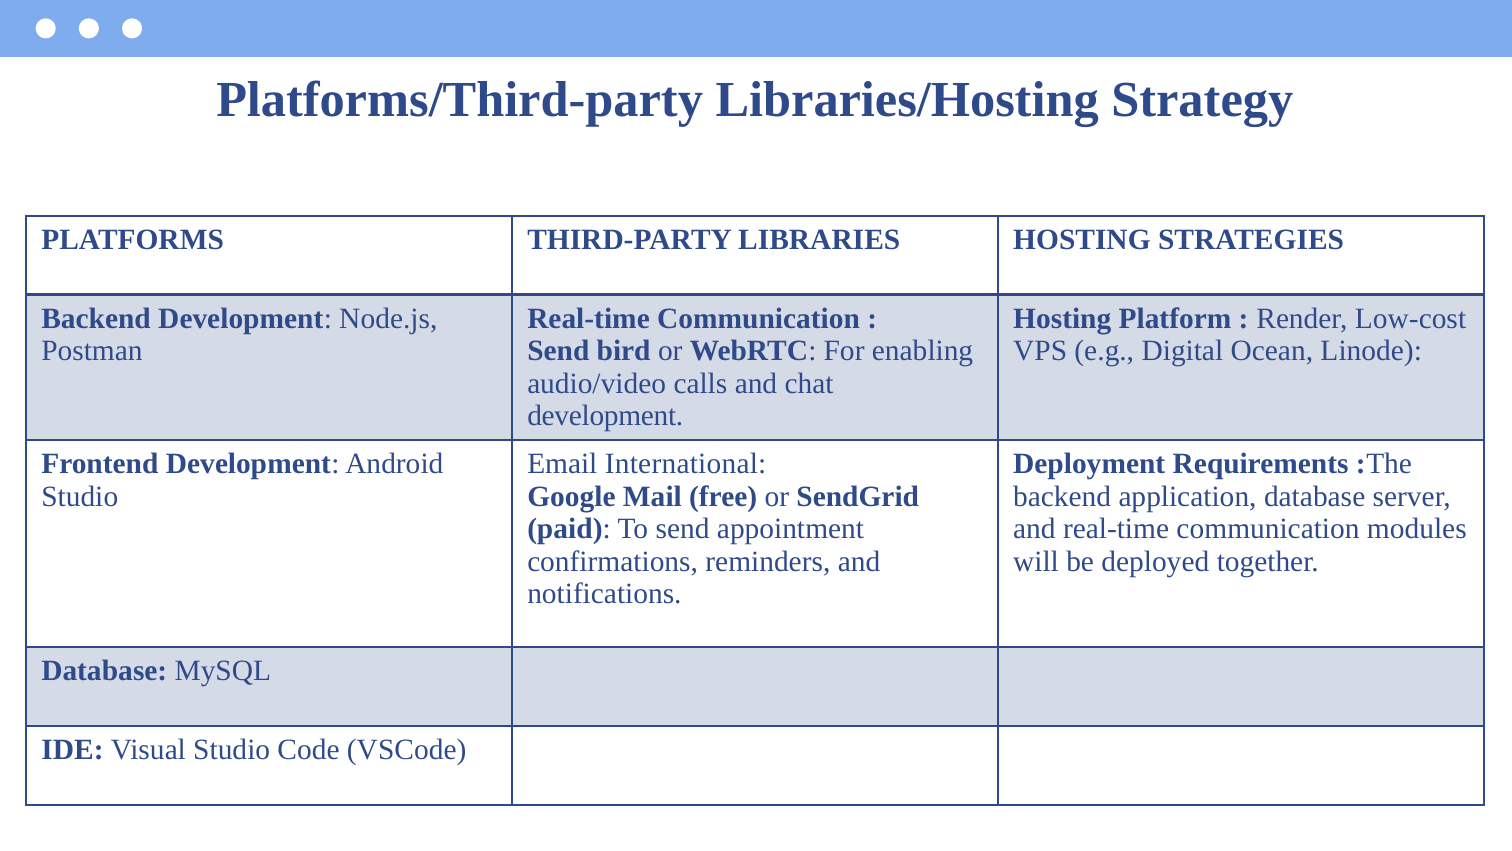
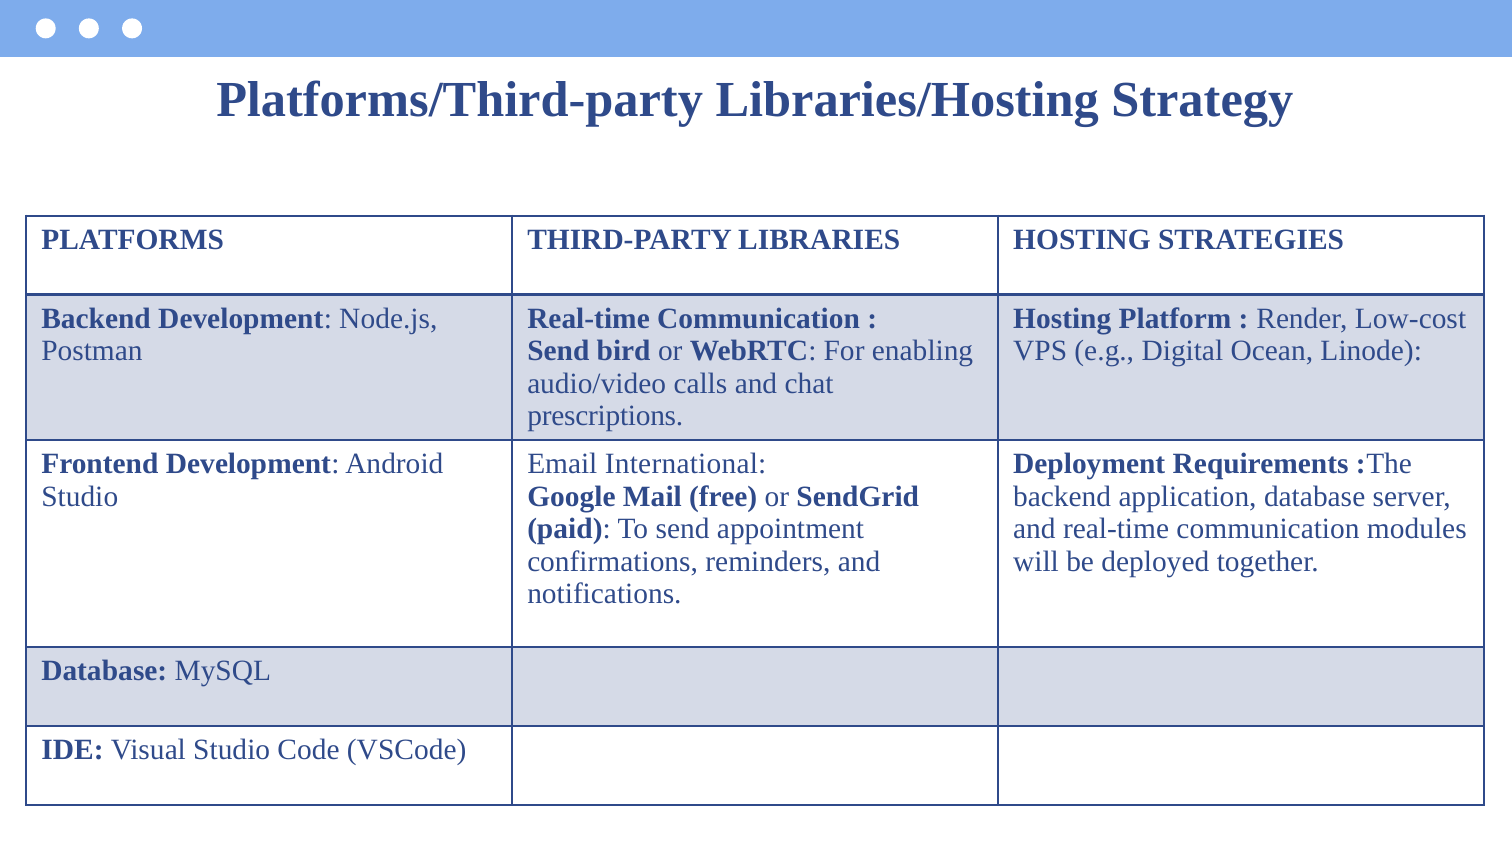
development at (605, 416): development -> prescriptions
